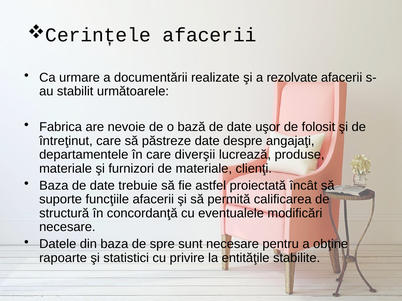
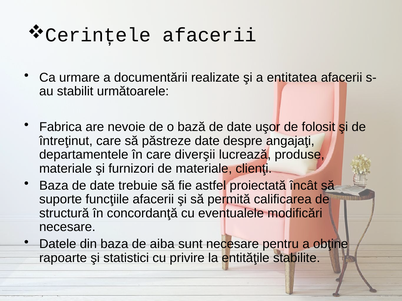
rezolvate: rezolvate -> entitatea
spre: spre -> aiba
